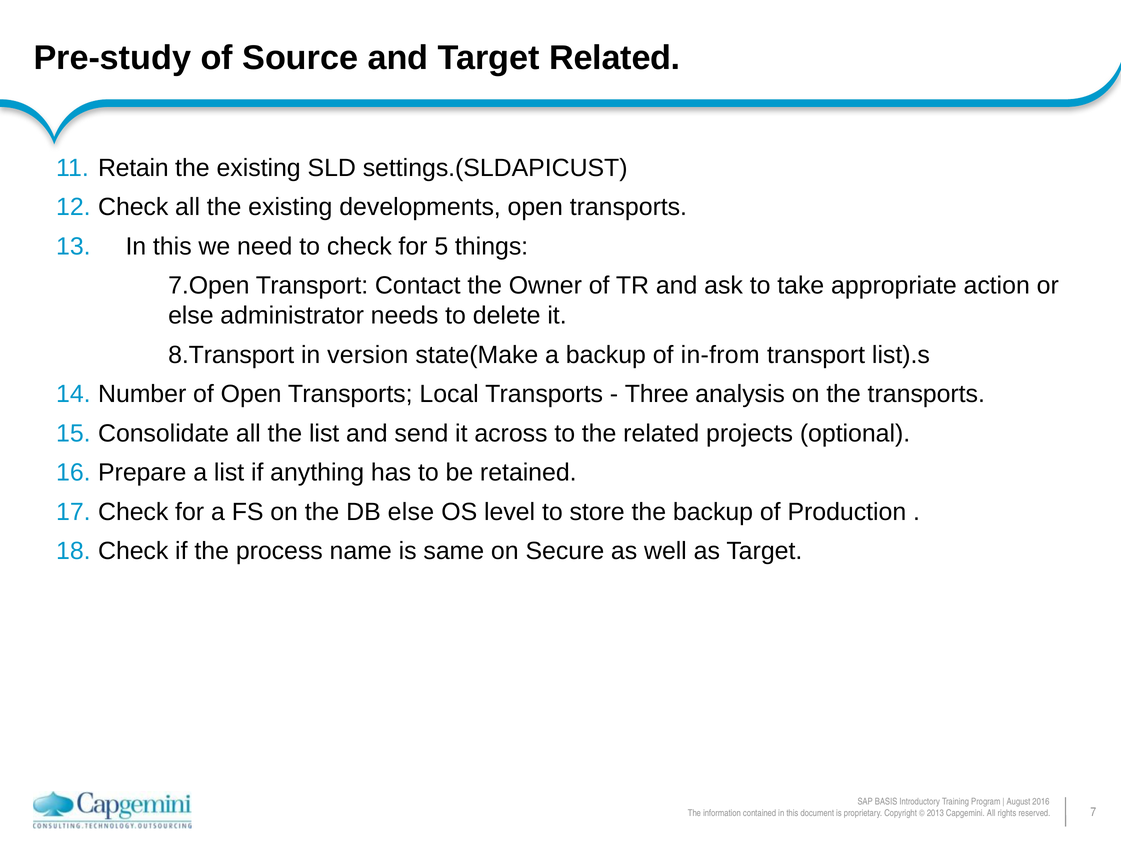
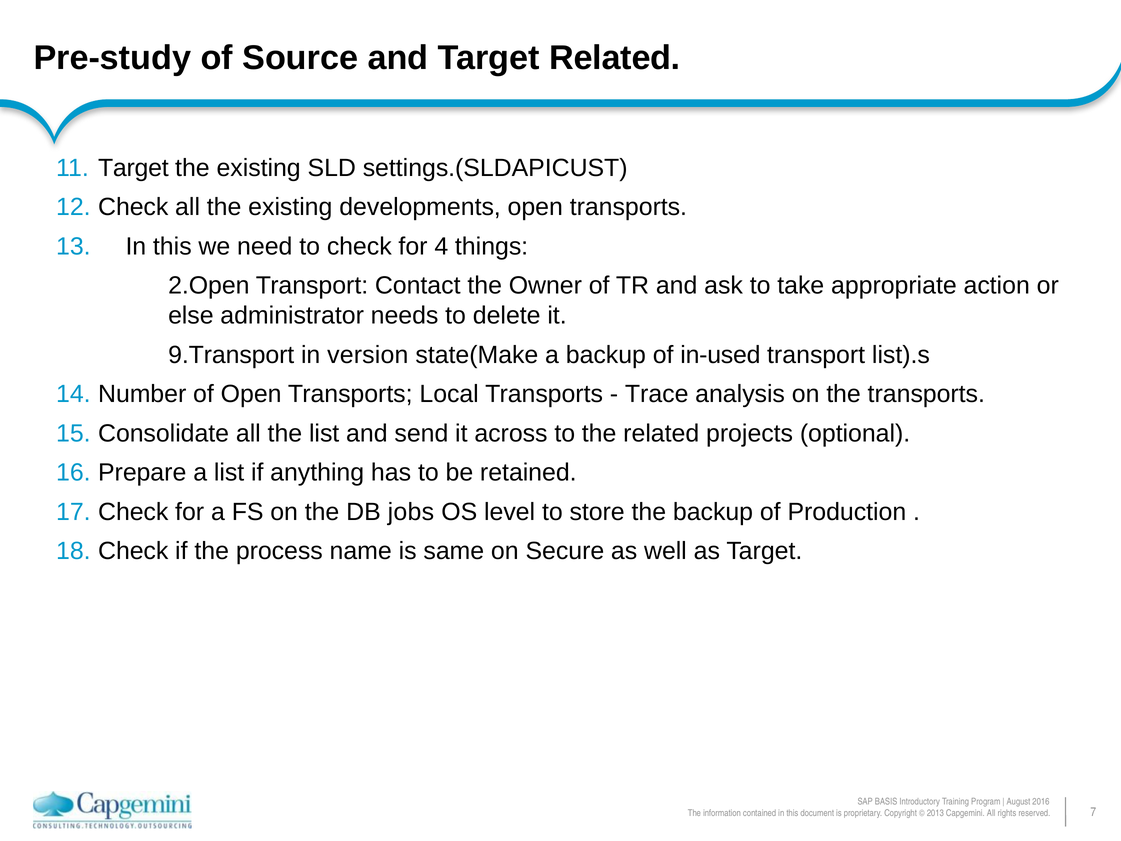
Retain at (133, 168): Retain -> Target
5: 5 -> 4
7.Open: 7.Open -> 2.Open
8.Transport: 8.Transport -> 9.Transport
in-from: in-from -> in-used
Three: Three -> Trace
DB else: else -> jobs
